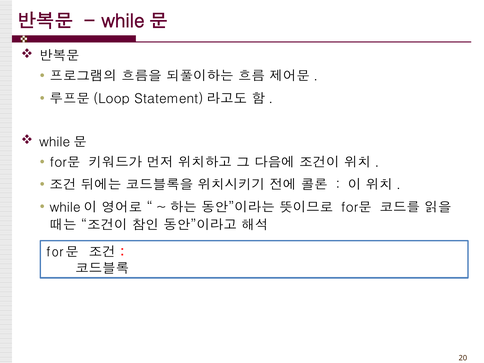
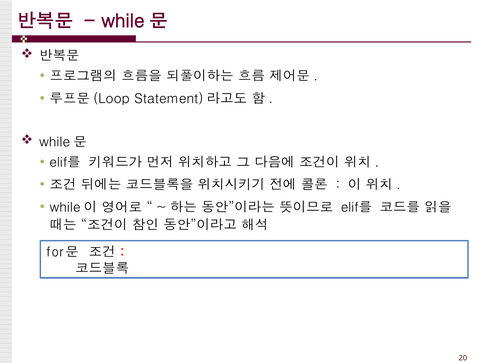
for문 at (65, 162): for문 -> elif를
for문 at (356, 207): for문 -> elif를
